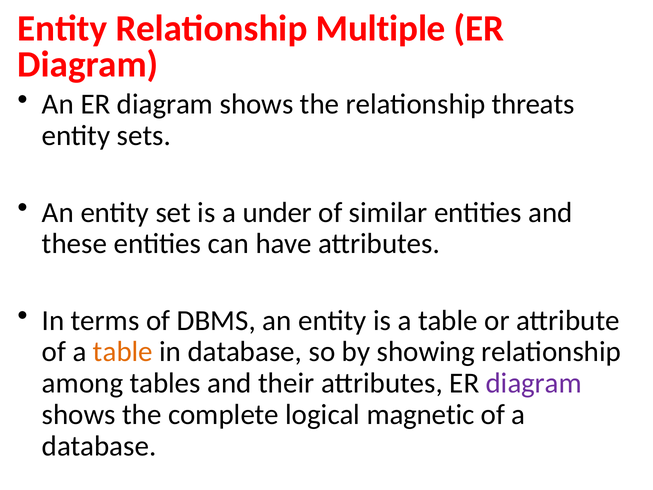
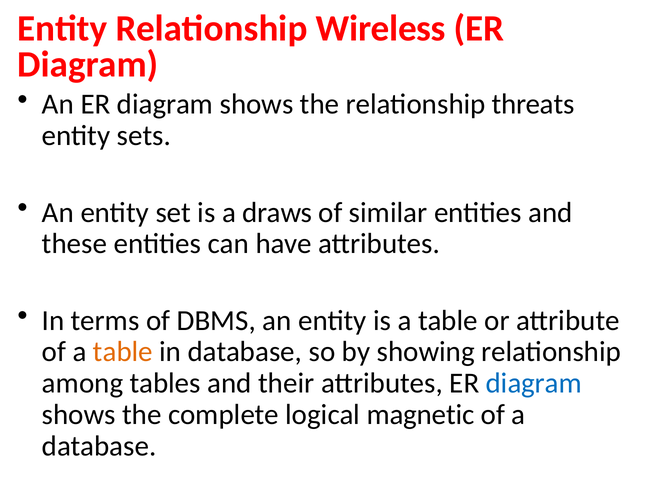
Multiple: Multiple -> Wireless
under: under -> draws
diagram at (534, 383) colour: purple -> blue
